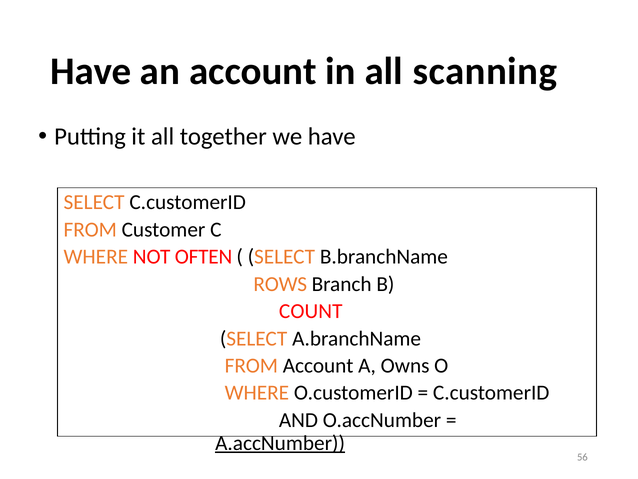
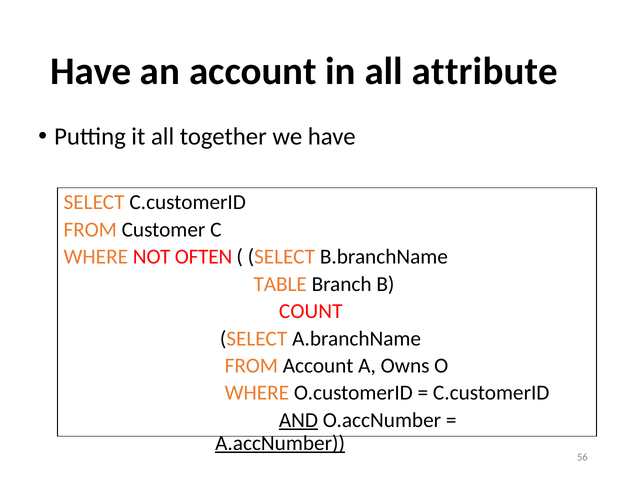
scanning: scanning -> attribute
ROWS: ROWS -> TABLE
AND underline: none -> present
